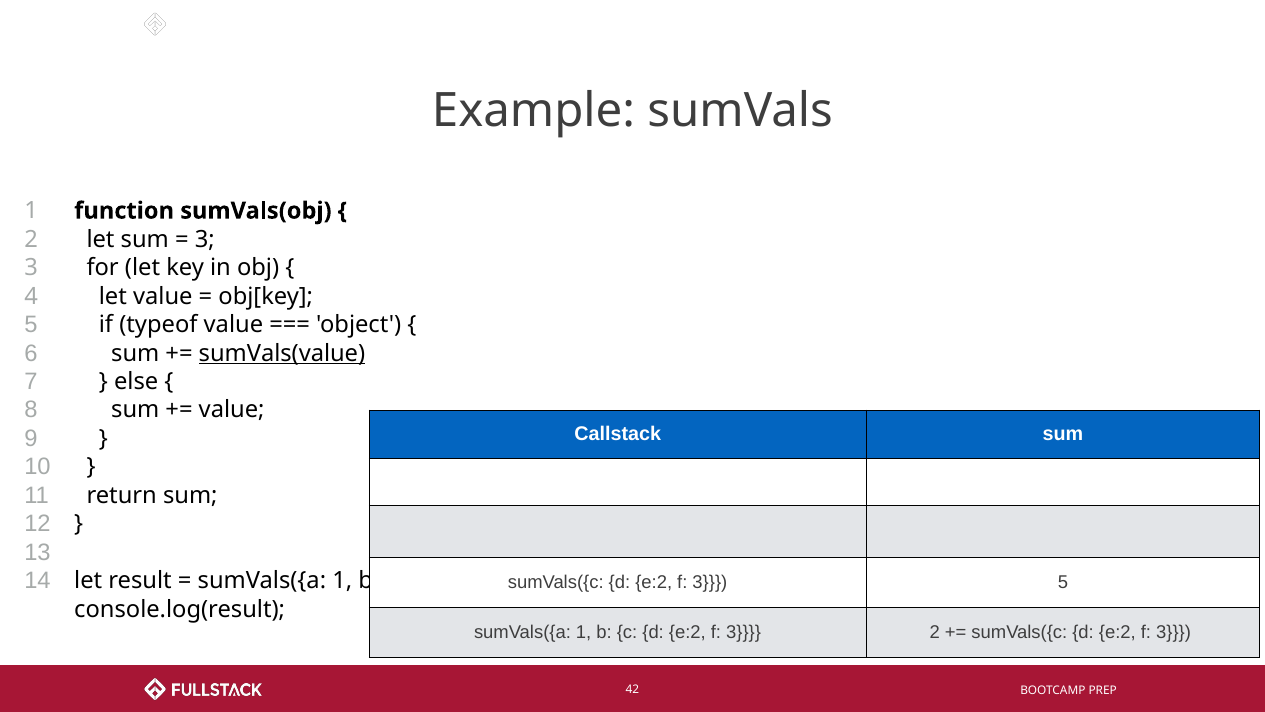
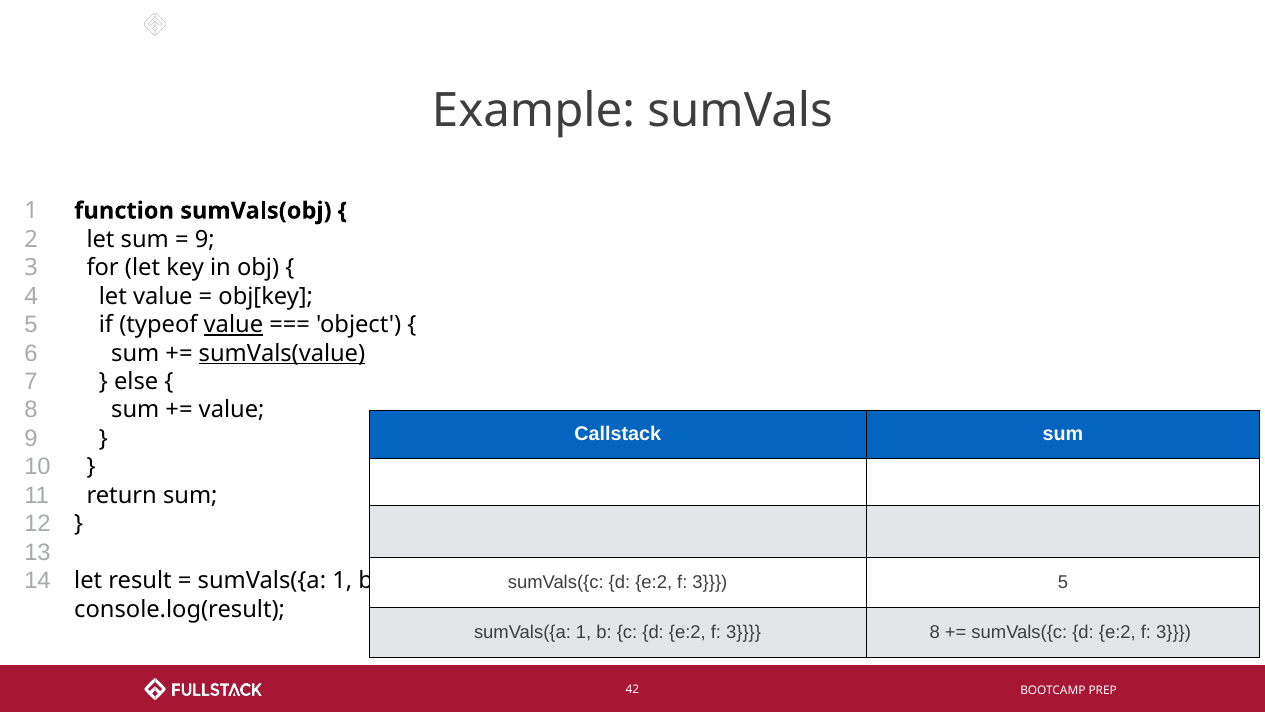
3 at (205, 239): 3 -> 9
value at (233, 324) underline: none -> present
3 2: 2 -> 8
